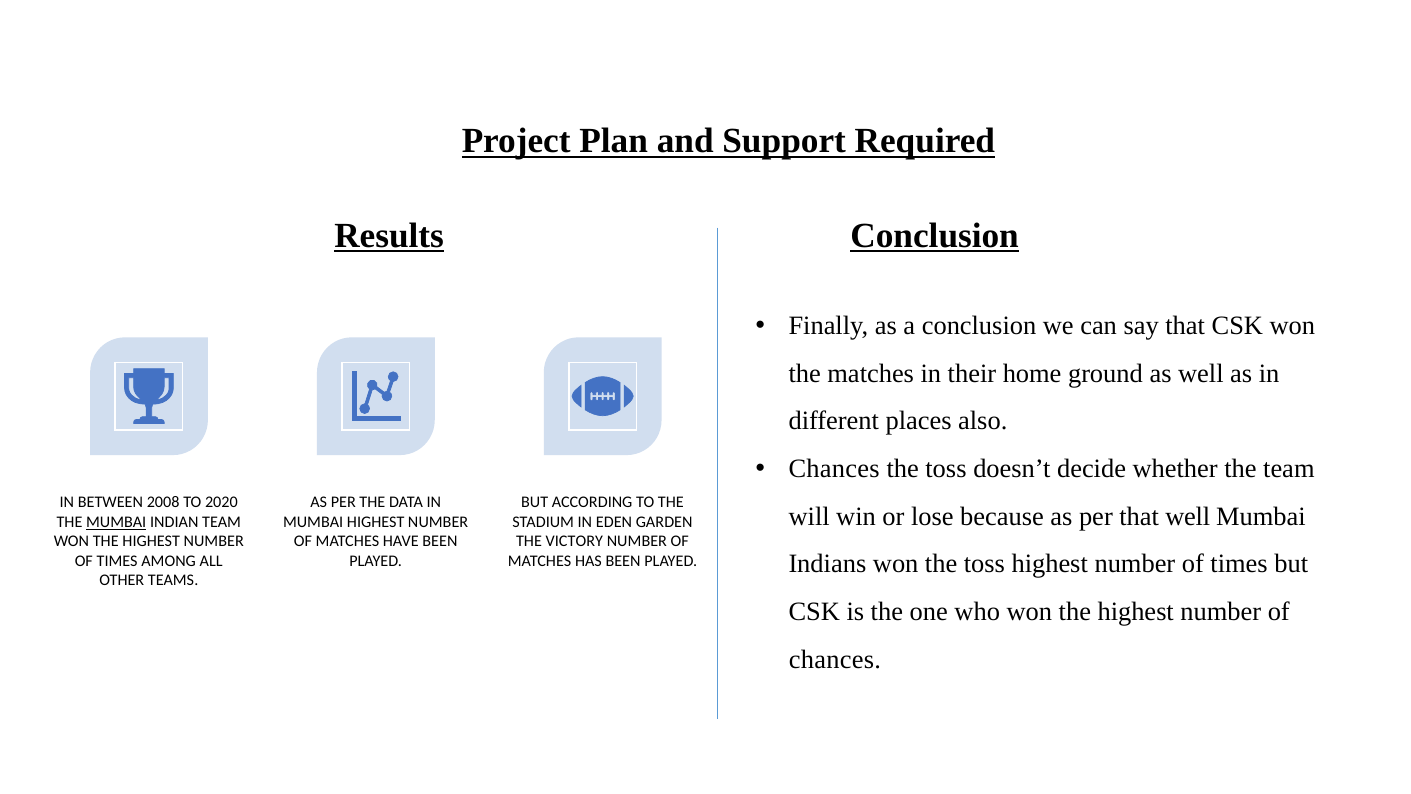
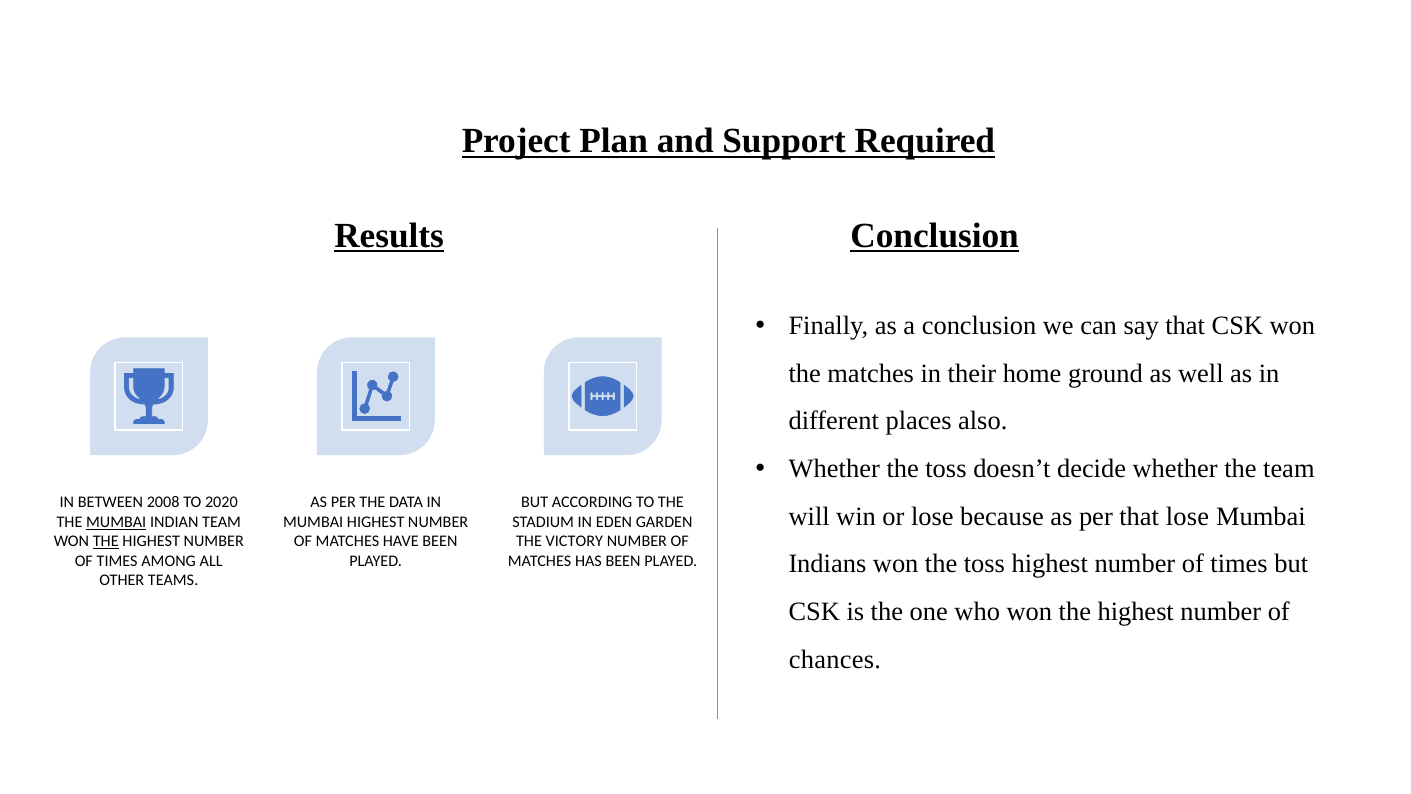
Chances at (834, 469): Chances -> Whether
that well: well -> lose
THE at (106, 541) underline: none -> present
